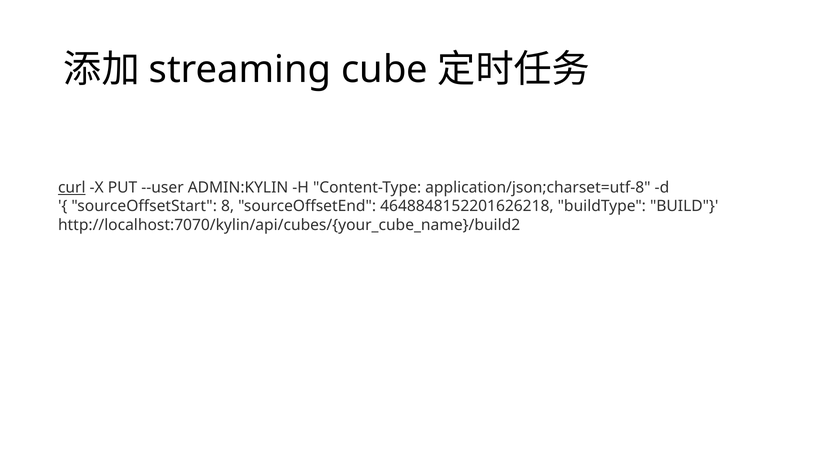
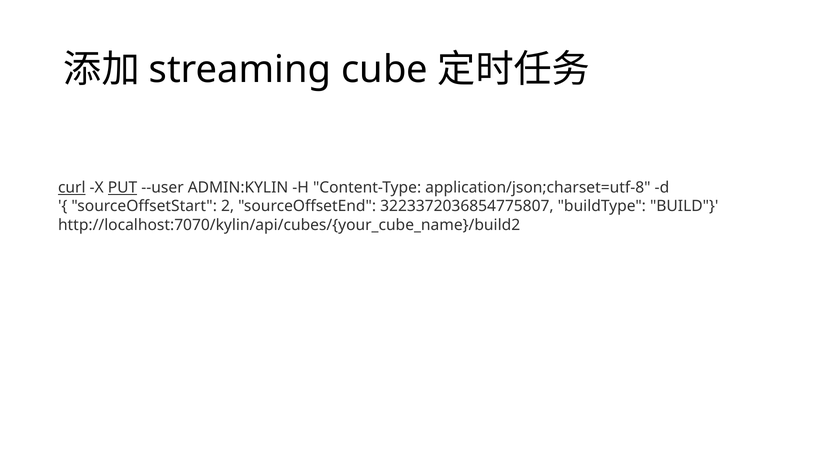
PUT underline: none -> present
8: 8 -> 2
4648848152201626218: 4648848152201626218 -> 3223372036854775807
